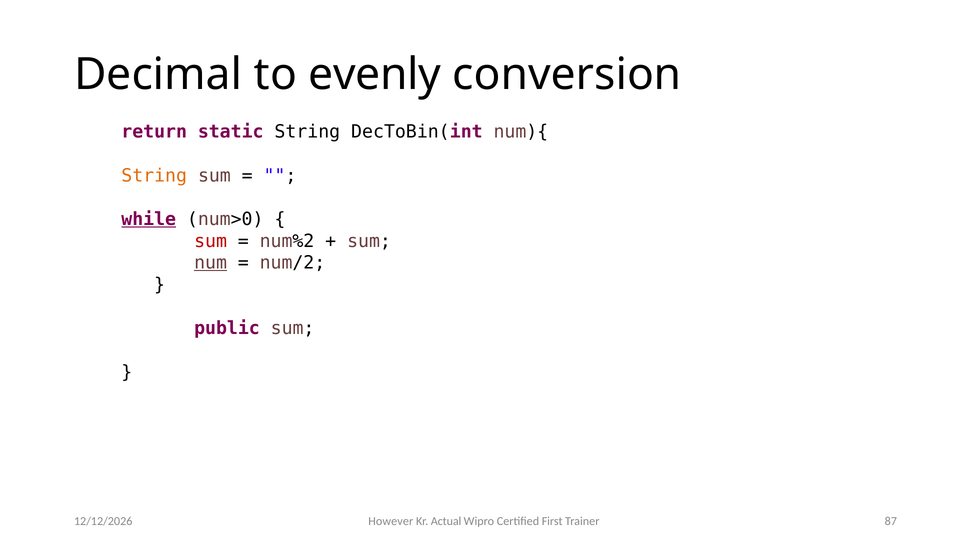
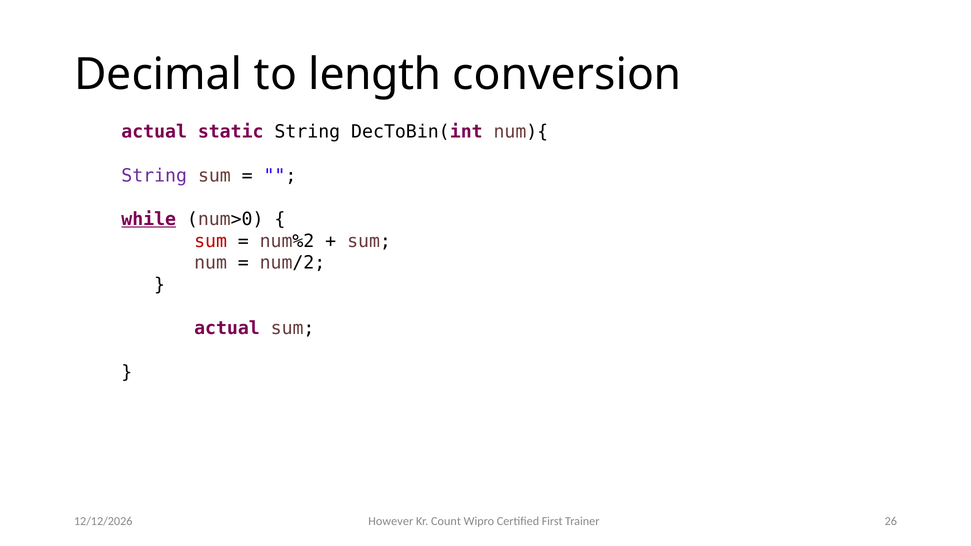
evenly: evenly -> length
return at (154, 132): return -> actual
String at (154, 176) colour: orange -> purple
num underline: present -> none
public at (227, 328): public -> actual
Actual: Actual -> Count
87: 87 -> 26
